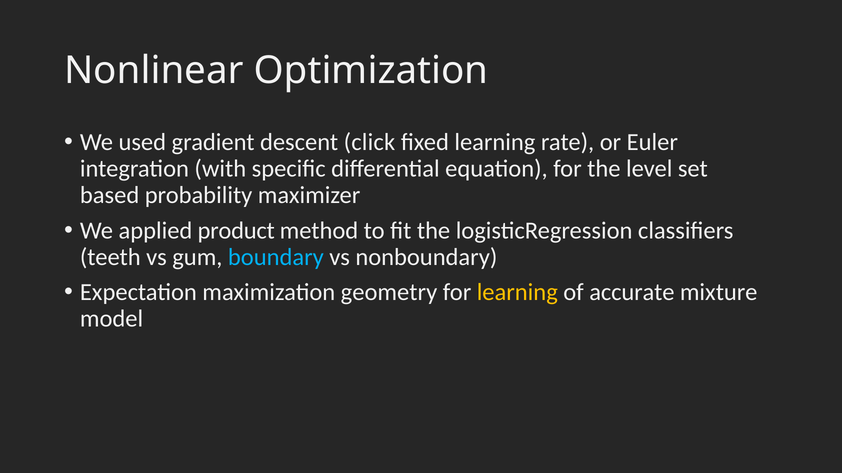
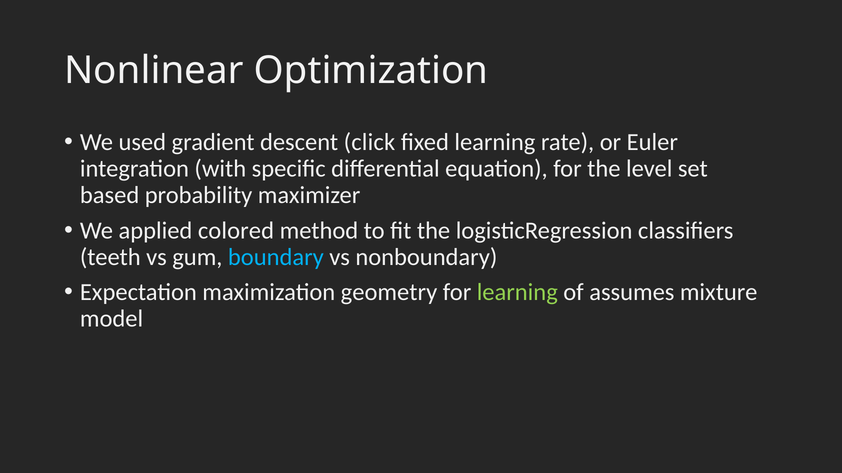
product: product -> colored
learning at (517, 293) colour: yellow -> light green
accurate: accurate -> assumes
